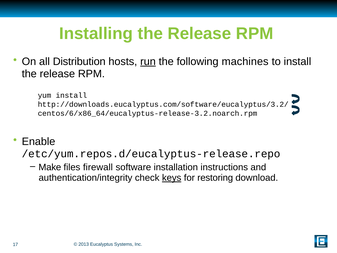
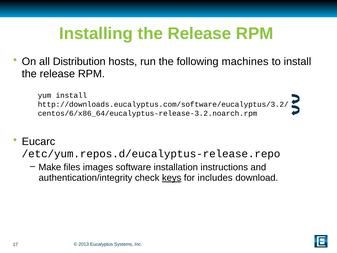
run underline: present -> none
Enable: Enable -> Eucarc
firewall: firewall -> images
restoring: restoring -> includes
